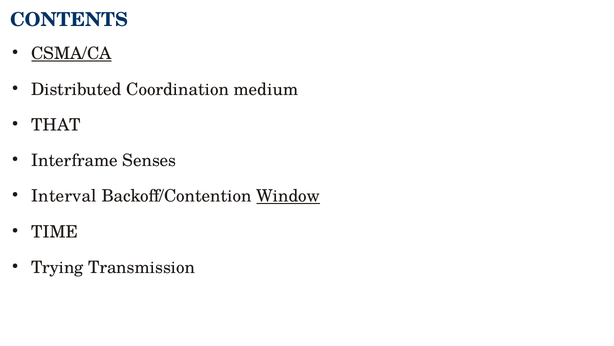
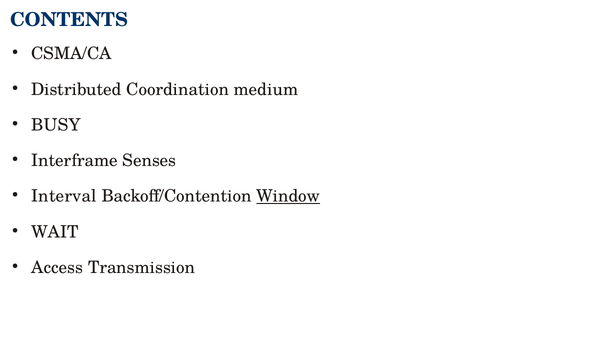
CSMA/CA underline: present -> none
THAT: THAT -> BUSY
TIME: TIME -> WAIT
Trying: Trying -> Access
